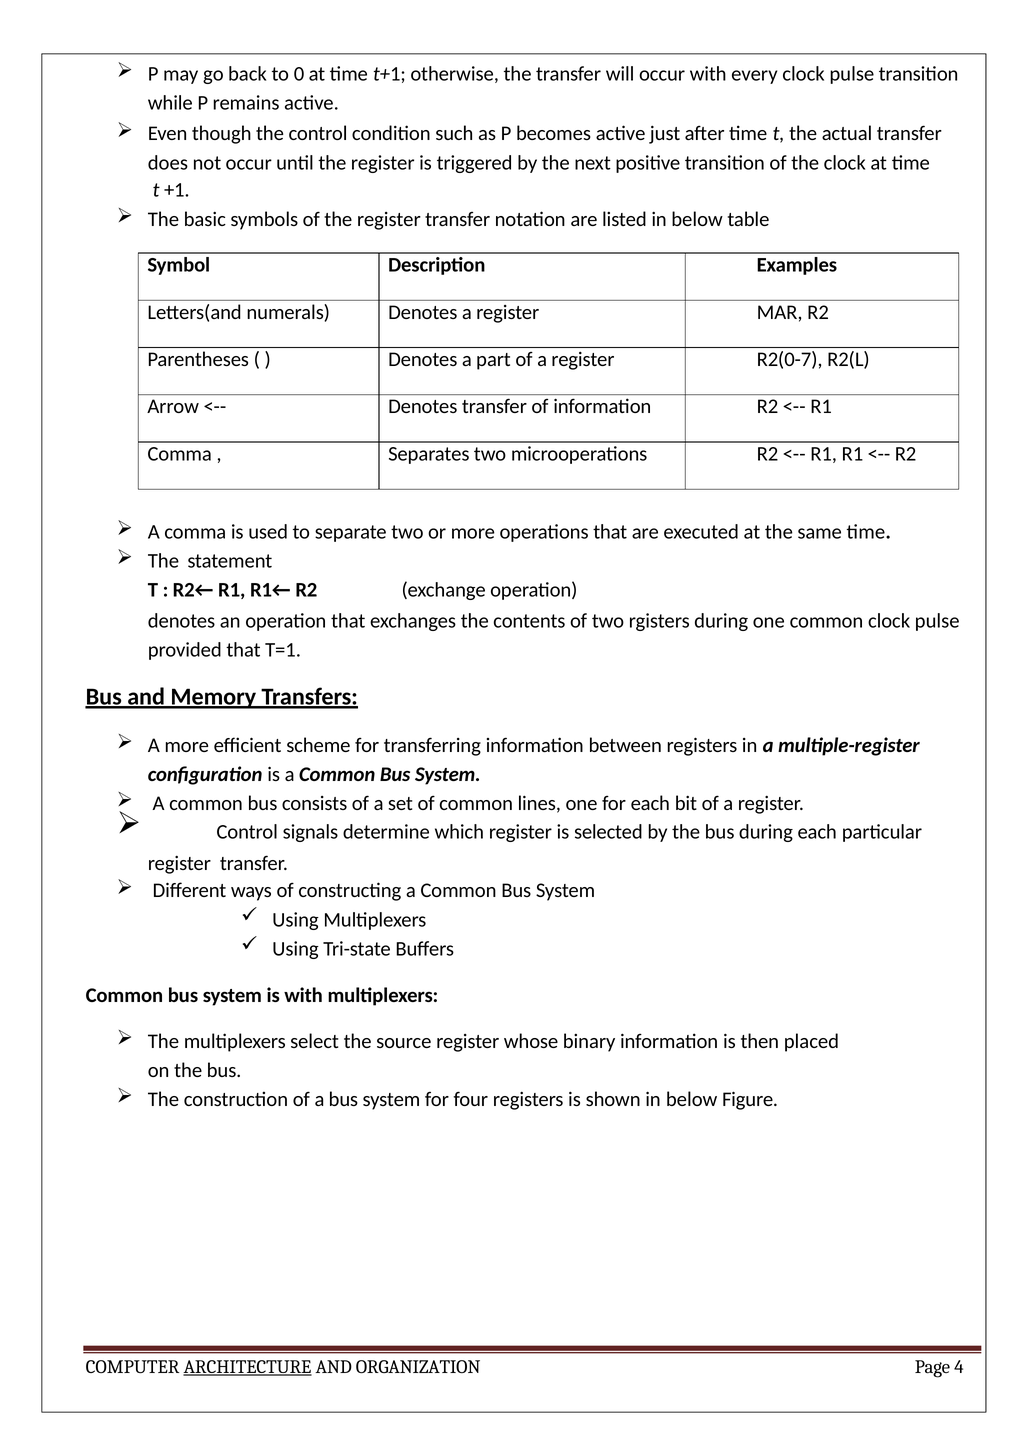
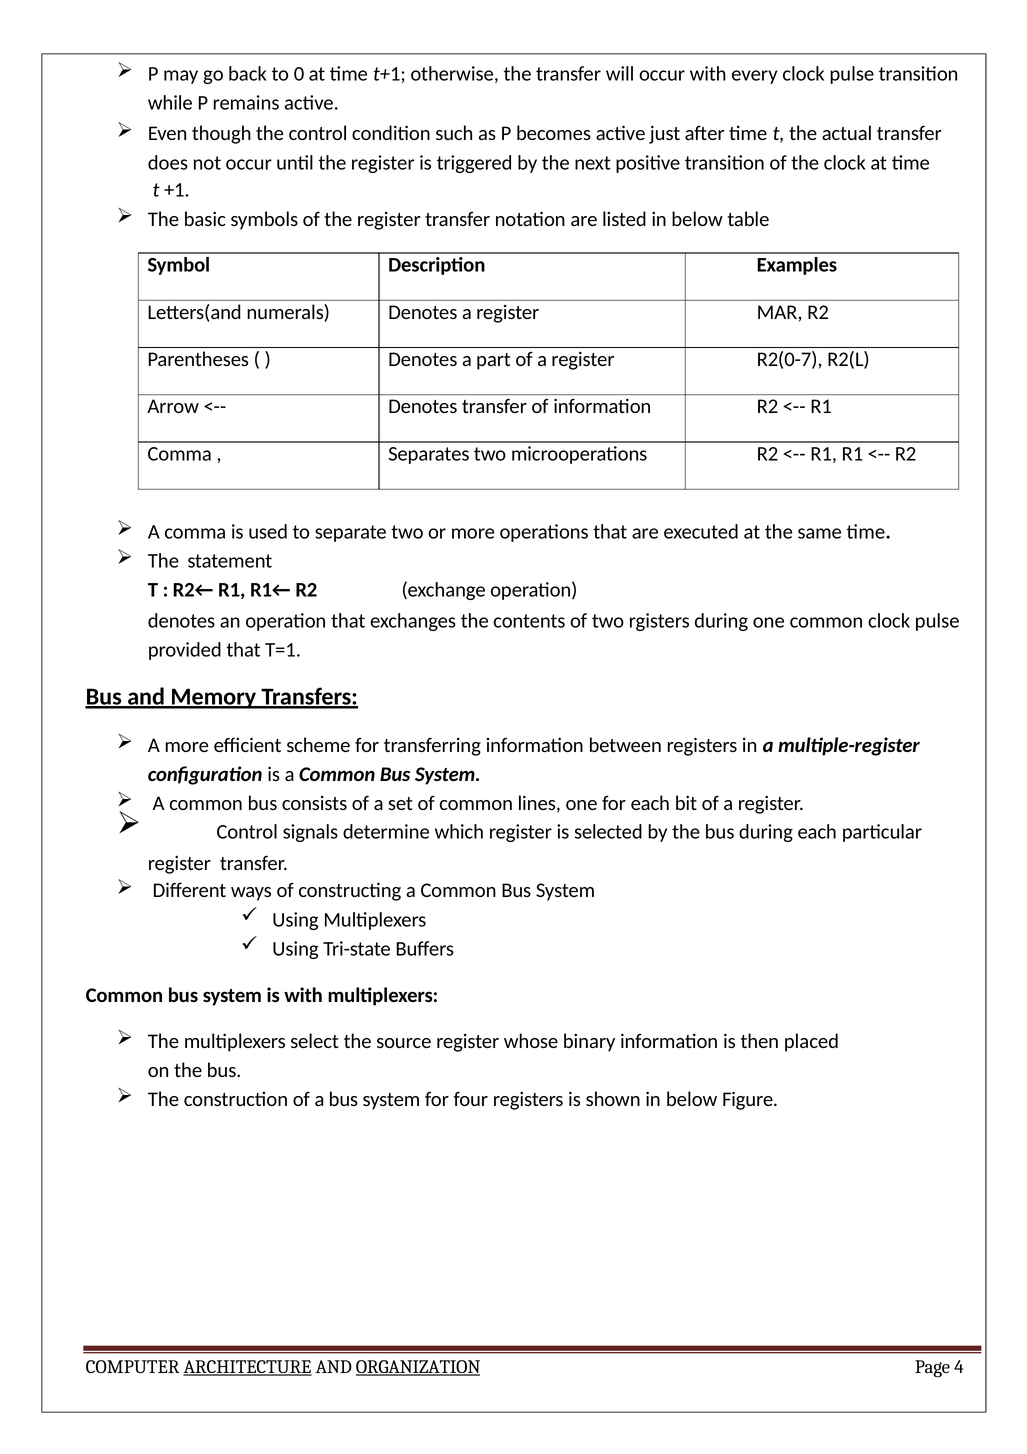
ORGANIZATION underline: none -> present
